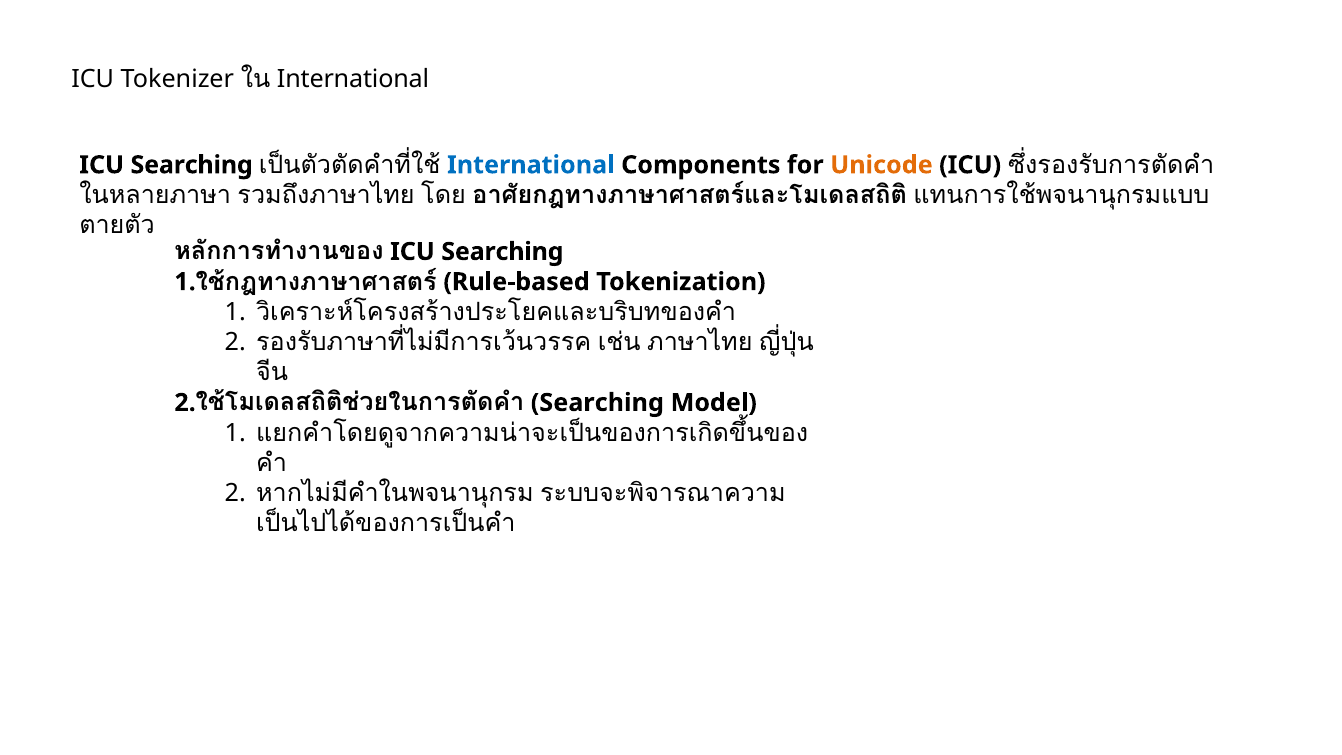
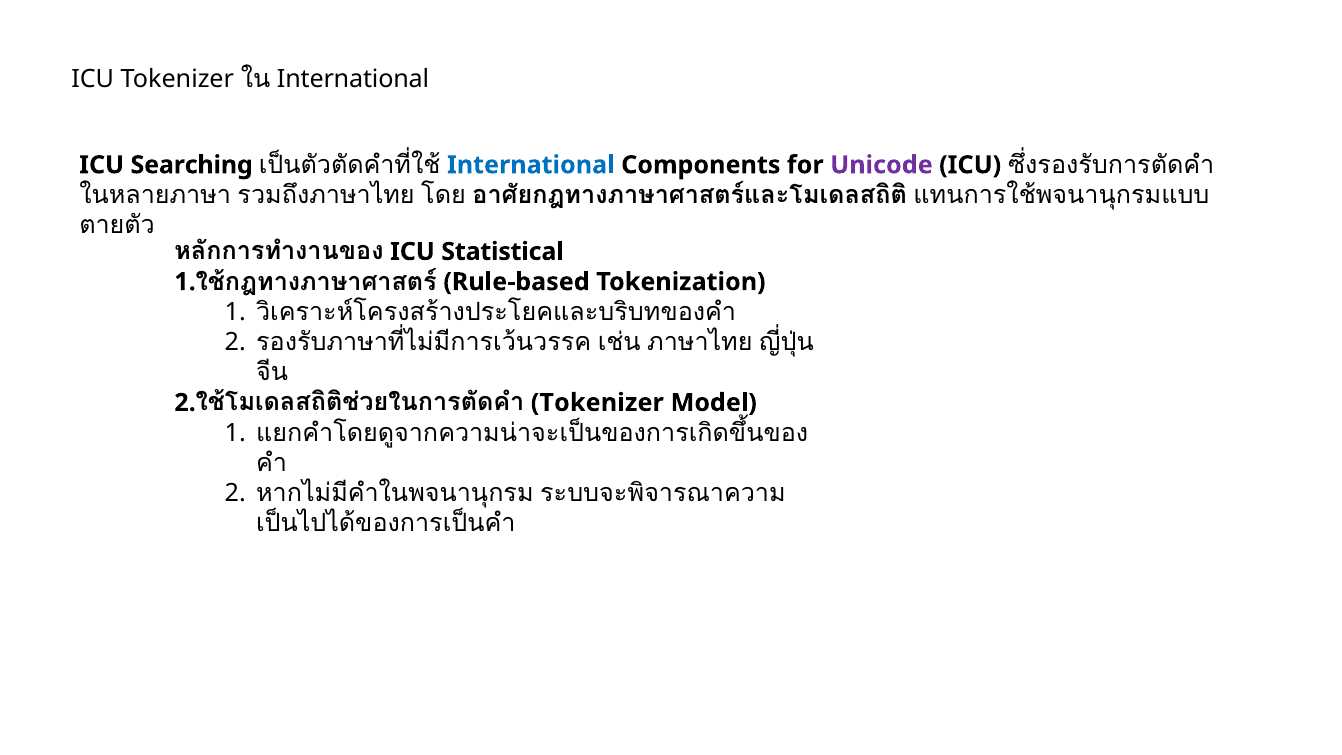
Unicode colour: orange -> purple
Searching at (502, 252): Searching -> Statistical
Searching at (597, 403): Searching -> Tokenizer
